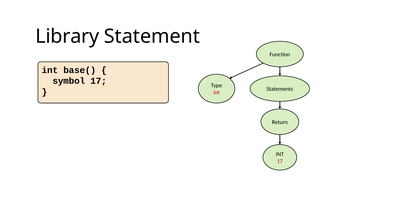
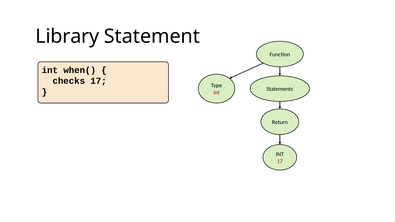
base(: base( -> when(
symbol: symbol -> checks
